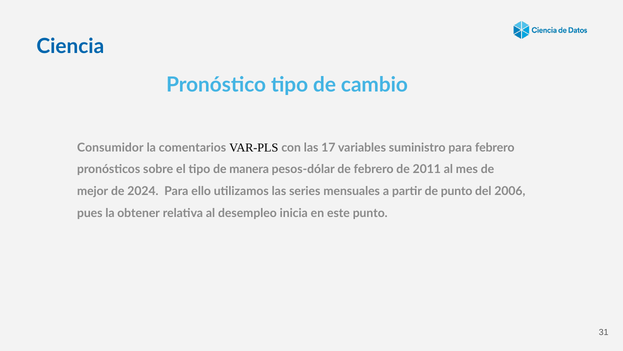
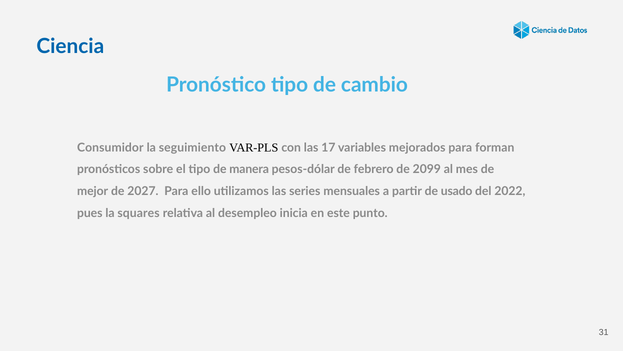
comentarios: comentarios -> seguimiento
suministro: suministro -> mejorados
para febrero: febrero -> forman
2011: 2011 -> 2099
2024: 2024 -> 2027
de punto: punto -> usado
2006: 2006 -> 2022
obtener: obtener -> squares
